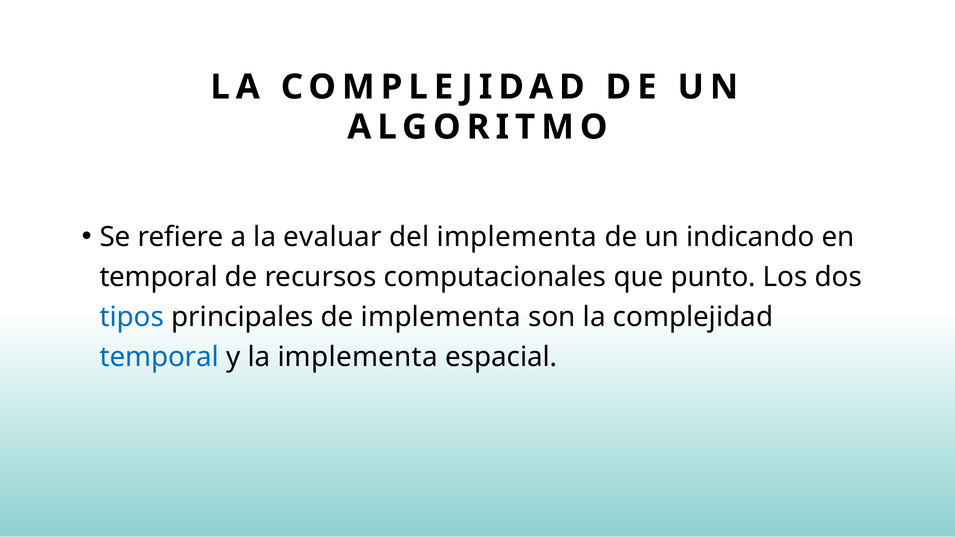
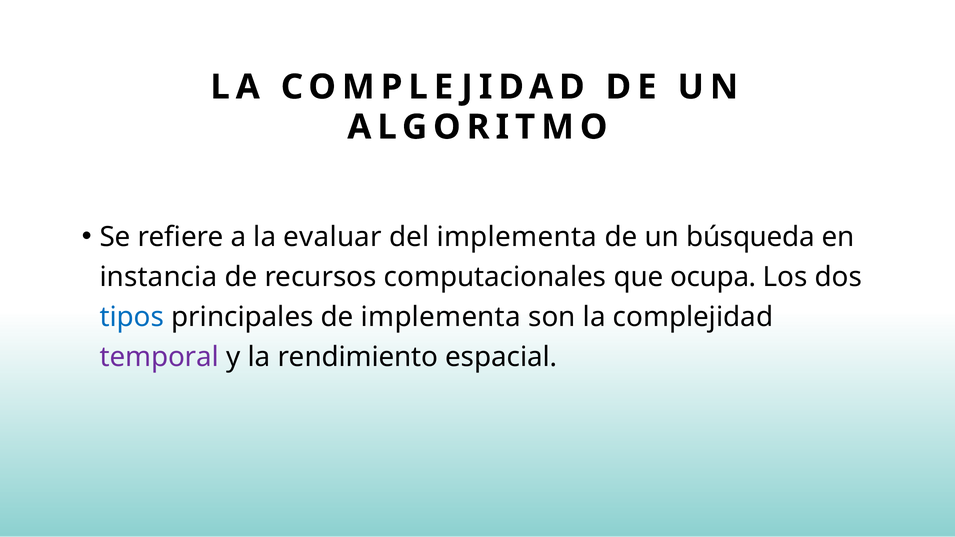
indicando: indicando -> búsqueda
temporal at (159, 277): temporal -> instancia
punto: punto -> ocupa
temporal at (159, 357) colour: blue -> purple
la implementa: implementa -> rendimiento
